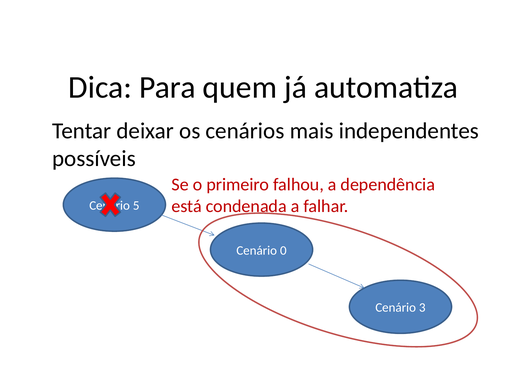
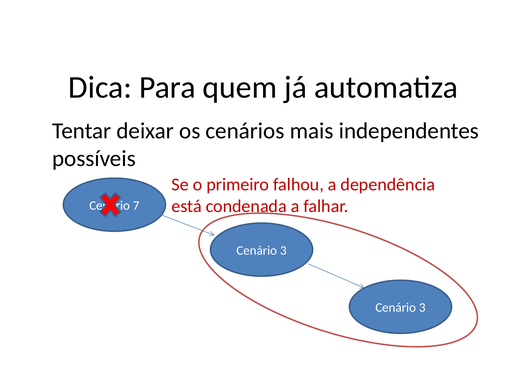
5: 5 -> 7
0 at (283, 251): 0 -> 3
